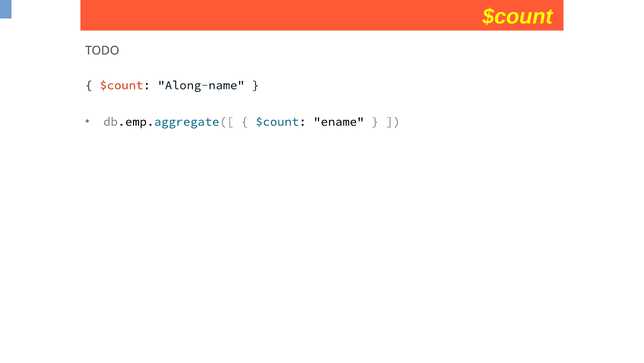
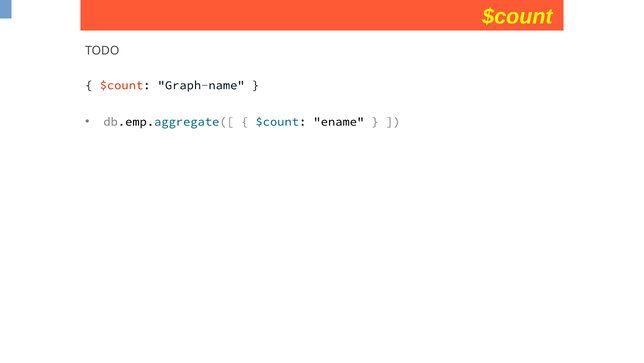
Along-name: Along-name -> Graph-name
